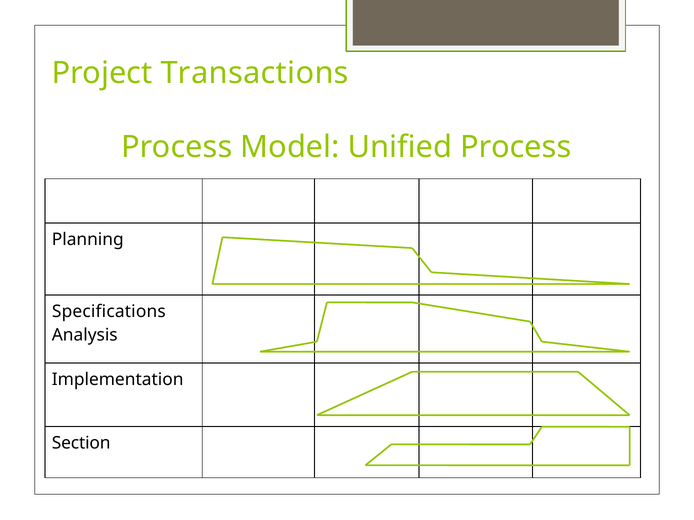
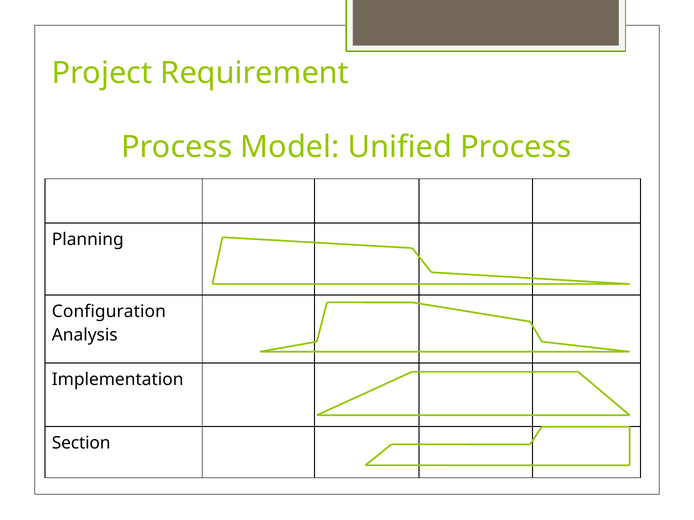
Transactions: Transactions -> Requirement
Specifications: Specifications -> Configuration
